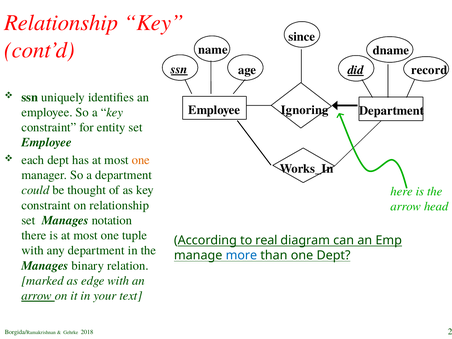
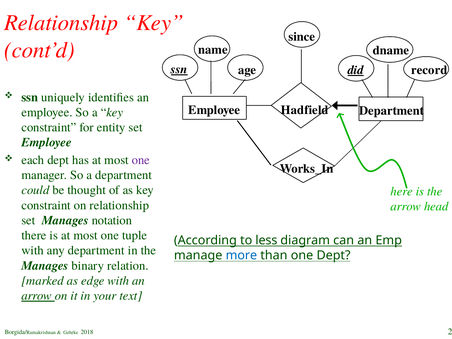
Ignoring: Ignoring -> Hadfield
one at (141, 160) colour: orange -> purple
real: real -> less
